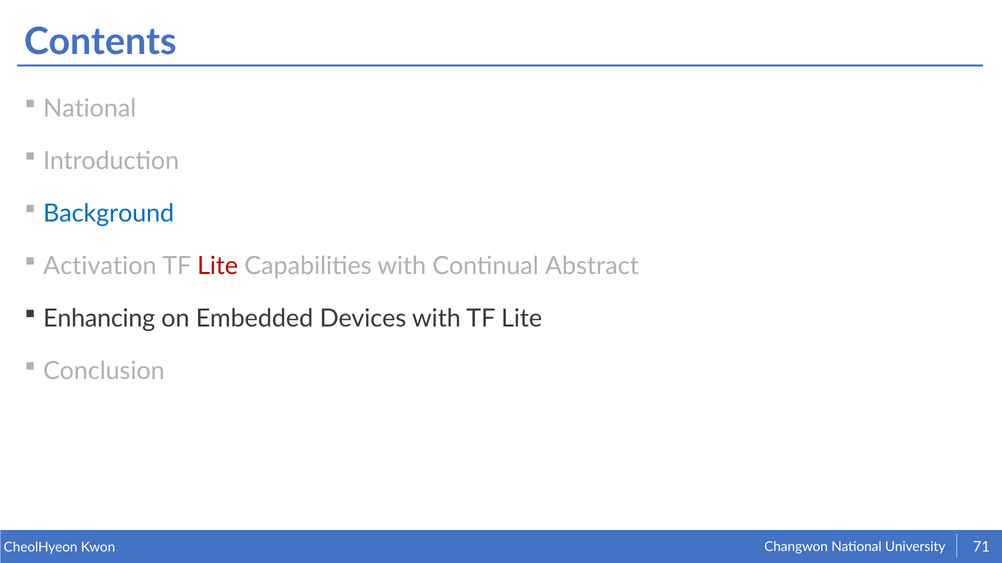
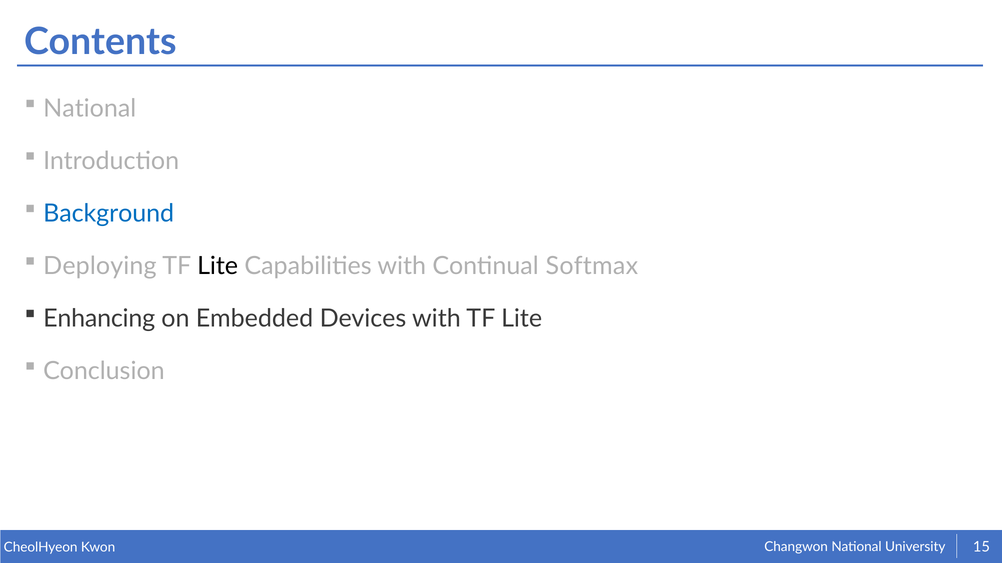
Activation: Activation -> Deploying
Lite at (218, 266) colour: red -> black
Abstract: Abstract -> Softmax
71: 71 -> 15
